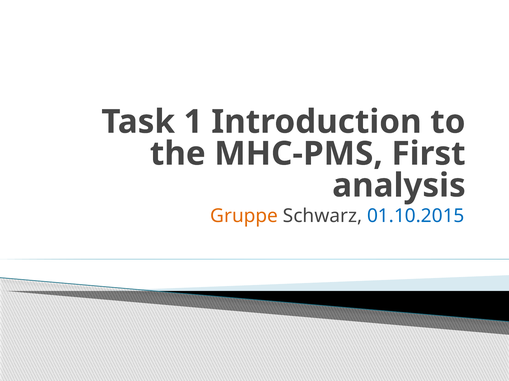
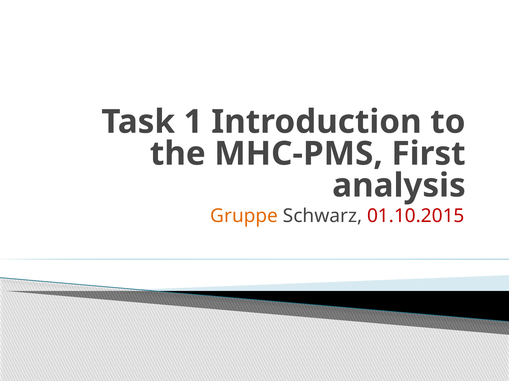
01.10.2015 colour: blue -> red
